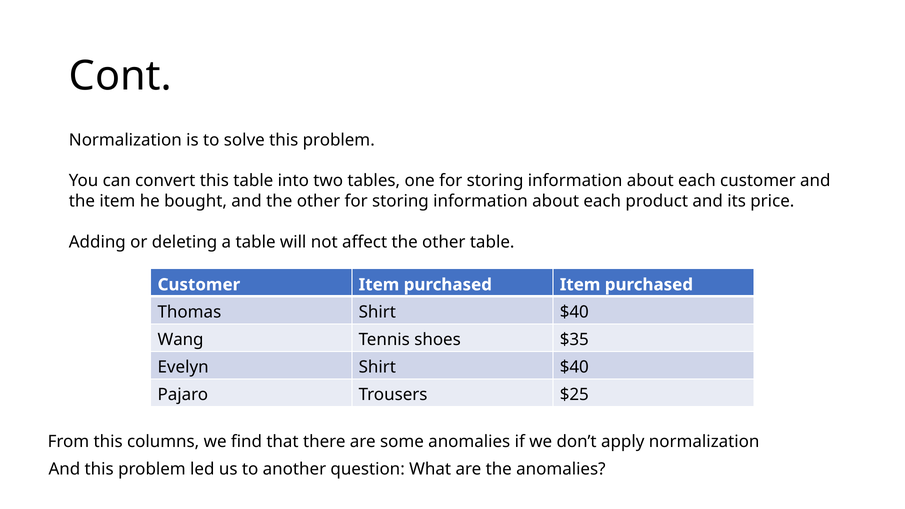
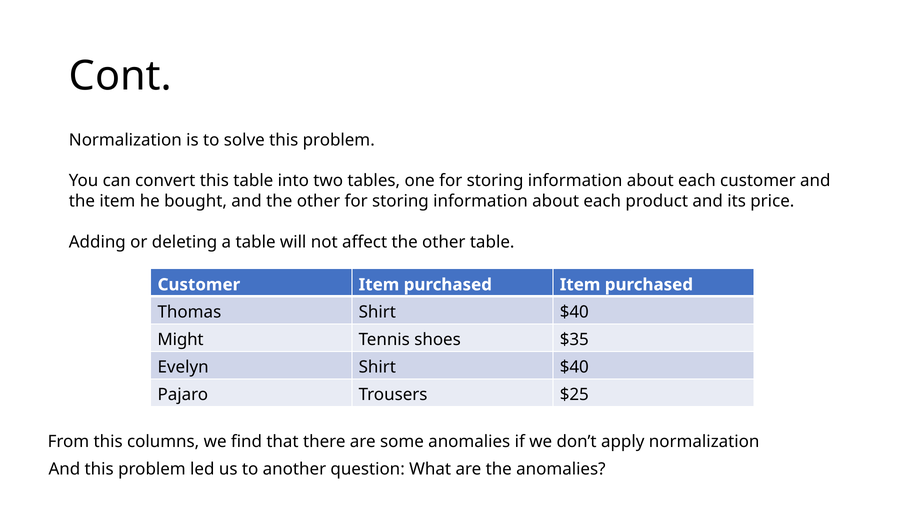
Wang: Wang -> Might
